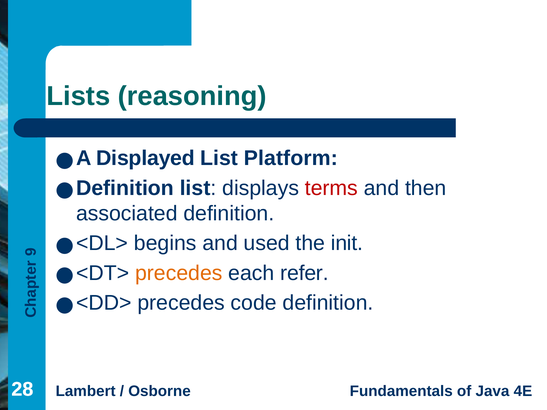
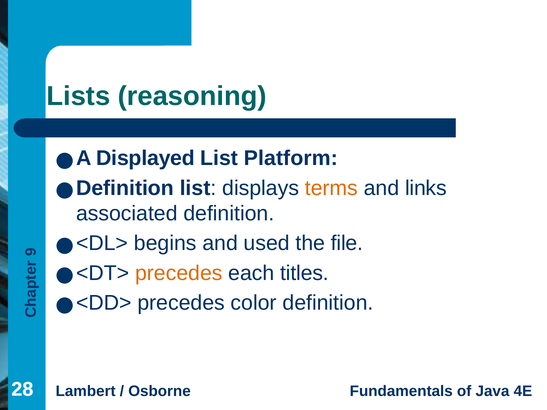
terms colour: red -> orange
then: then -> links
init: init -> file
refer: refer -> titles
code: code -> color
